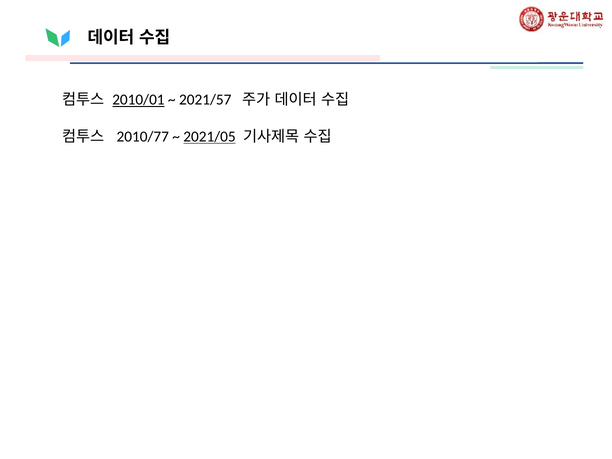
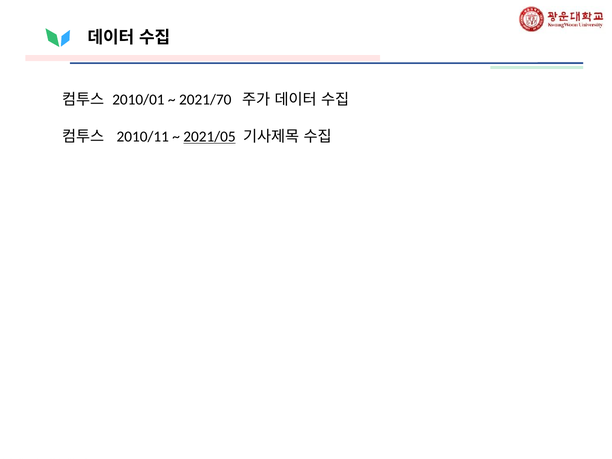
2010/01 underline: present -> none
2021/57: 2021/57 -> 2021/70
2010/77: 2010/77 -> 2010/11
